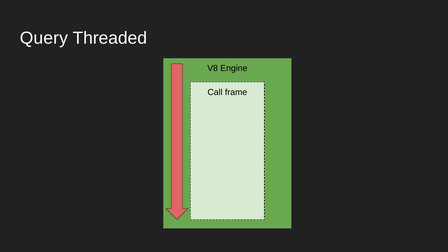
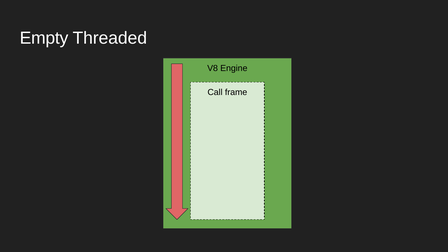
Query: Query -> Empty
